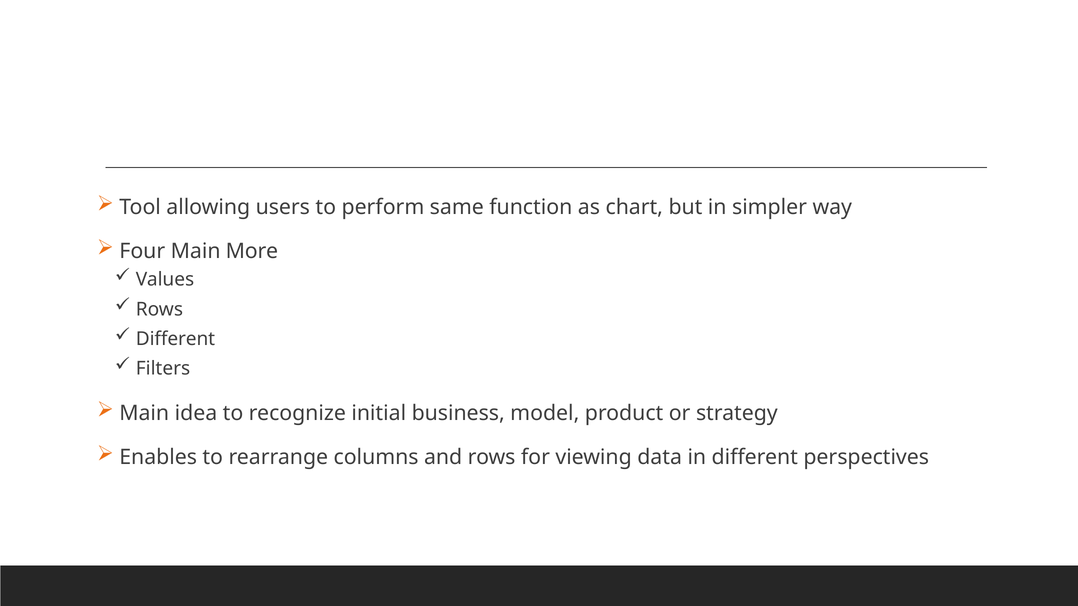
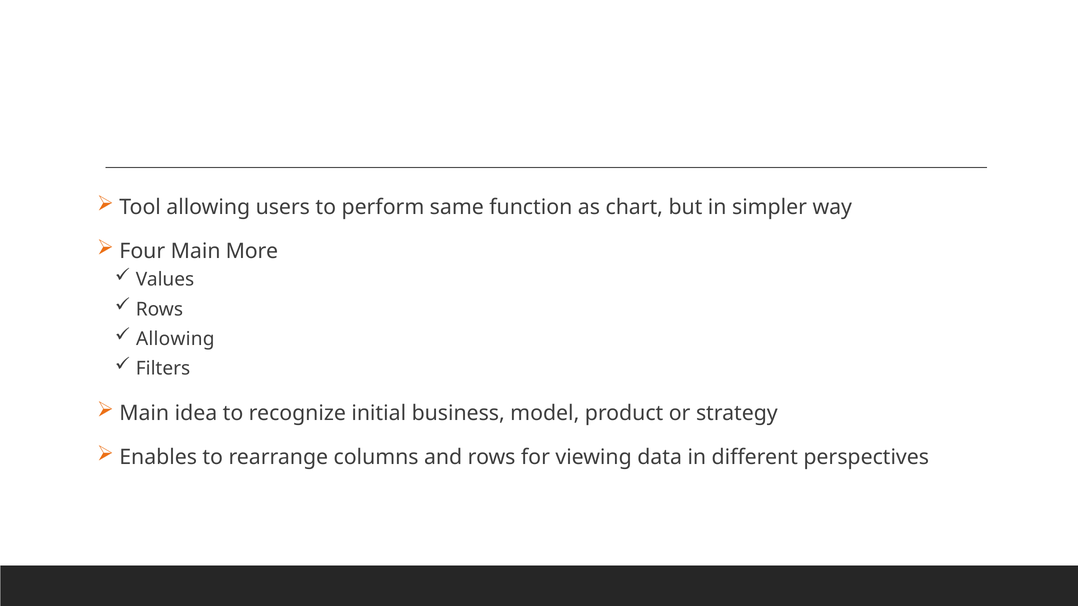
Different at (175, 339): Different -> Allowing
